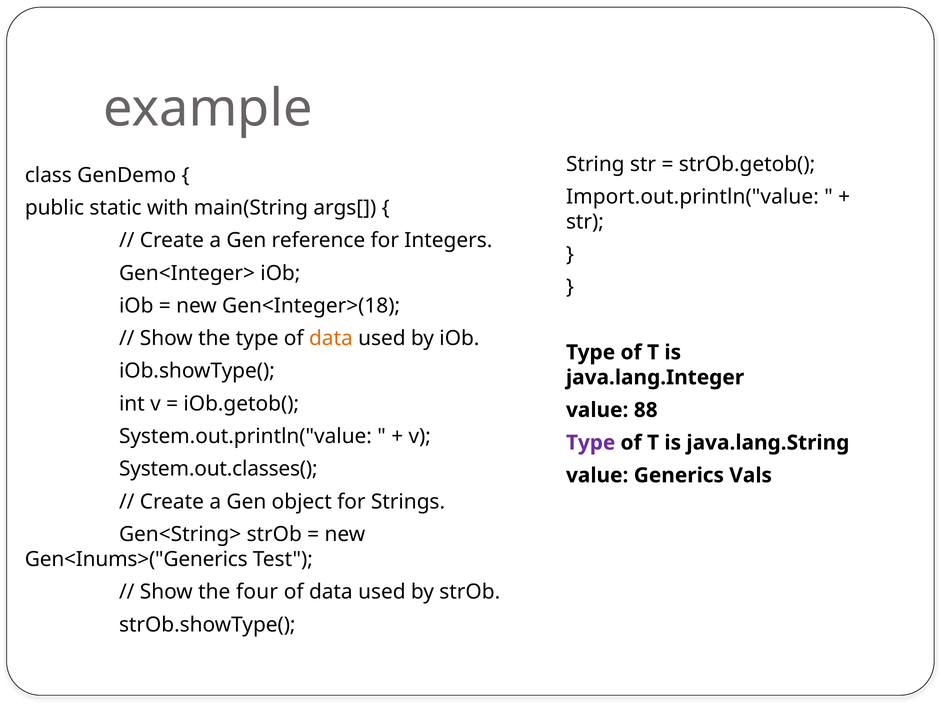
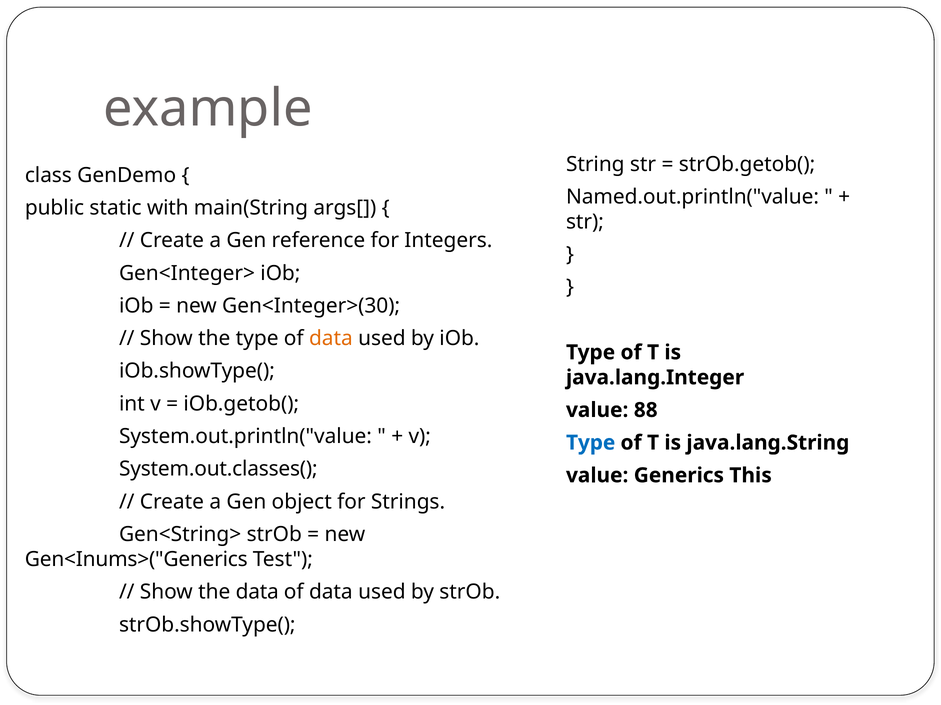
Import.out.println("value: Import.out.println("value -> Named.out.println("value
Gen<Integer>(18: Gen<Integer>(18 -> Gen<Integer>(30
Type at (591, 443) colour: purple -> blue
Vals: Vals -> This
the four: four -> data
